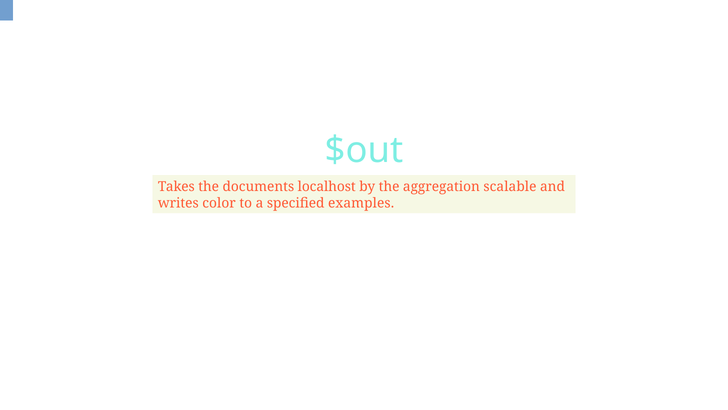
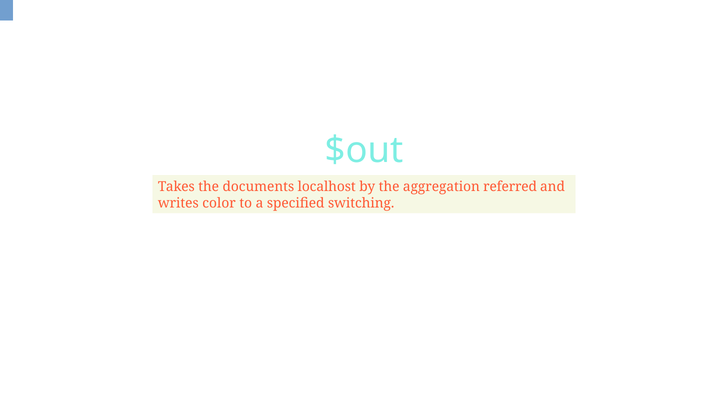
scalable: scalable -> referred
examples: examples -> switching
